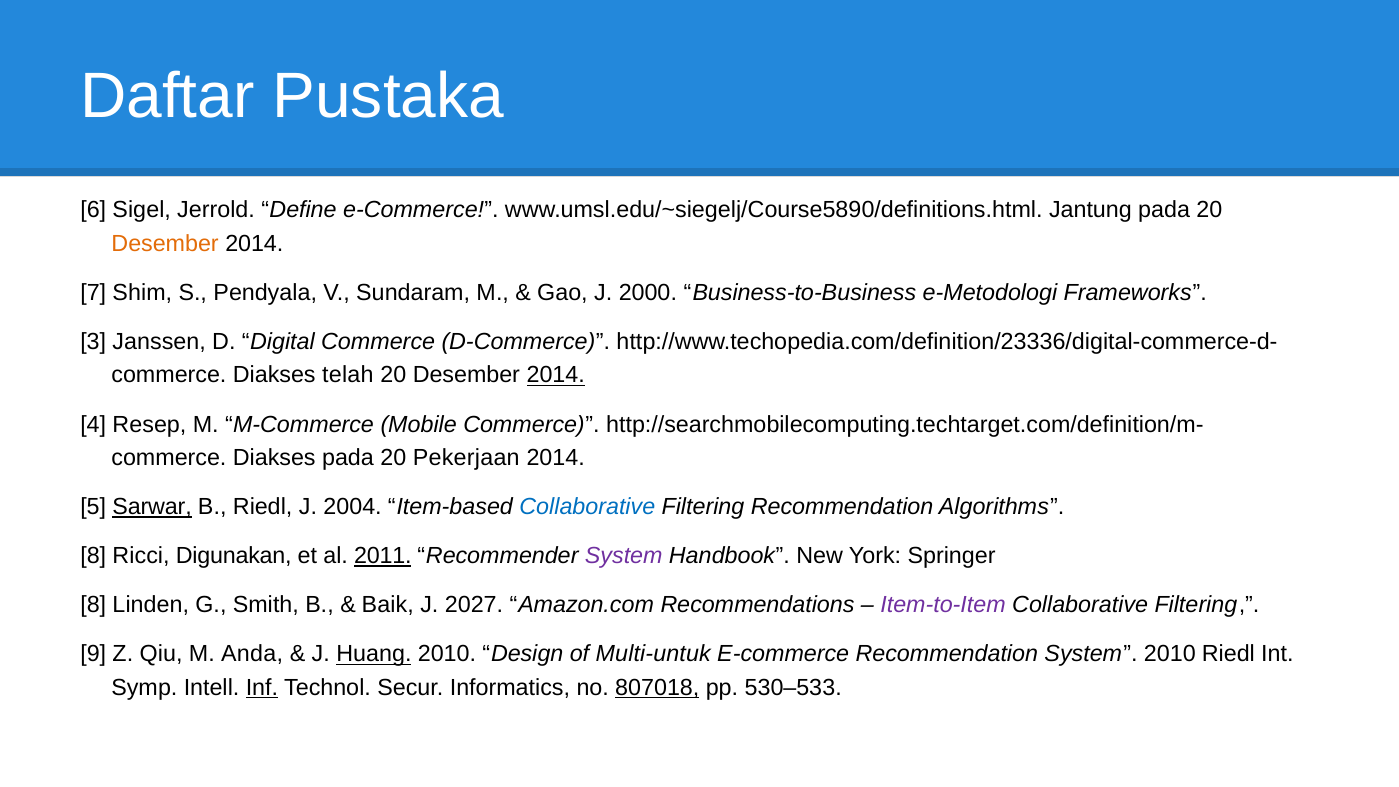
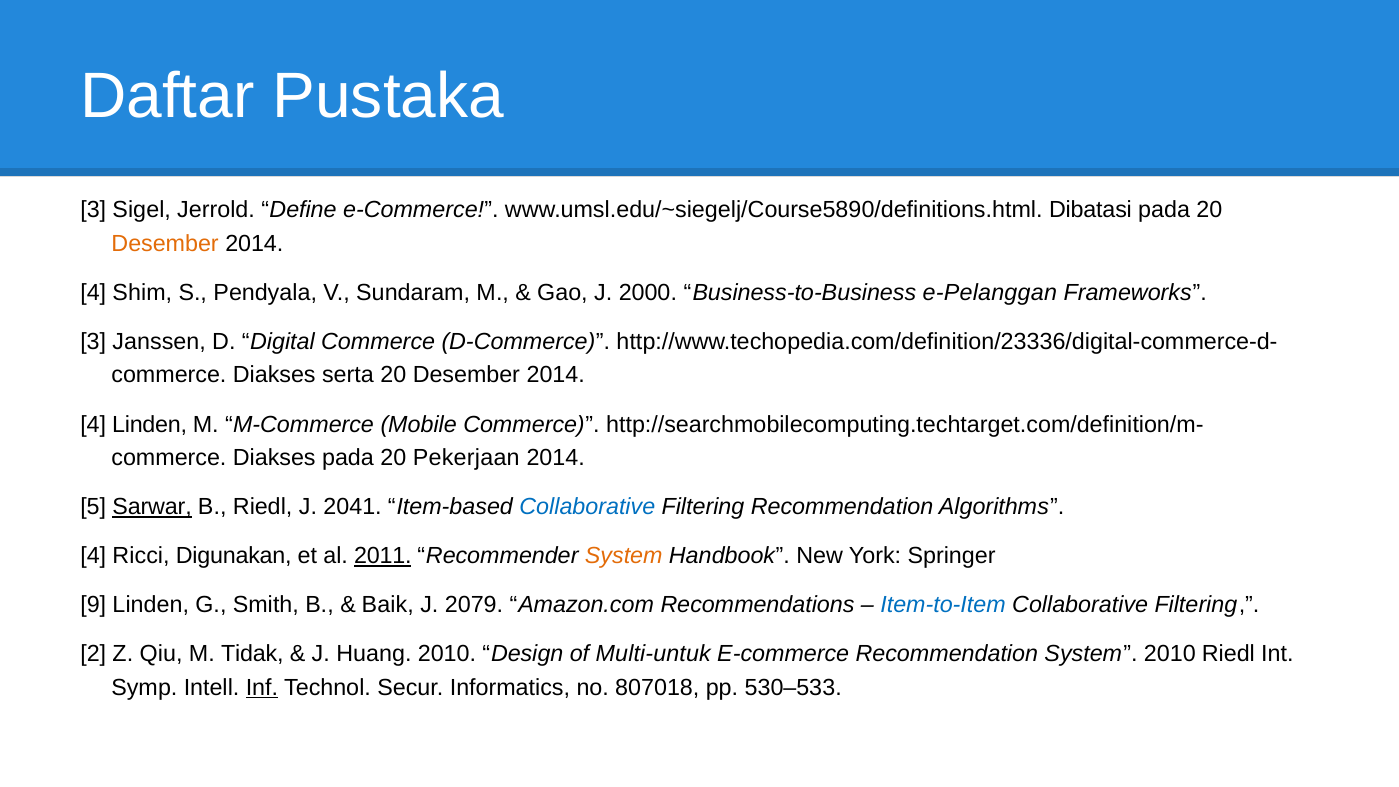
6 at (93, 210): 6 -> 3
Jantung: Jantung -> Dibatasi
7 at (93, 293): 7 -> 4
e-Metodologi: e-Metodologi -> e-Pelanggan
telah: telah -> serta
2014 at (556, 375) underline: present -> none
4 Resep: Resep -> Linden
2004: 2004 -> 2041
8 at (93, 556): 8 -> 4
System at (624, 556) colour: purple -> orange
8 at (93, 605): 8 -> 9
2027: 2027 -> 2079
Item-to-Item colour: purple -> blue
9: 9 -> 2
Anda: Anda -> Tidak
Huang underline: present -> none
807018 underline: present -> none
